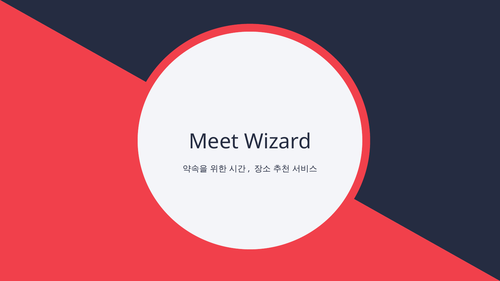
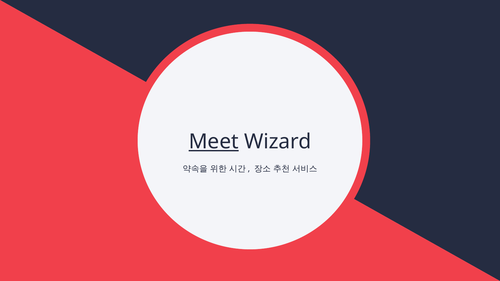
Meet underline: none -> present
